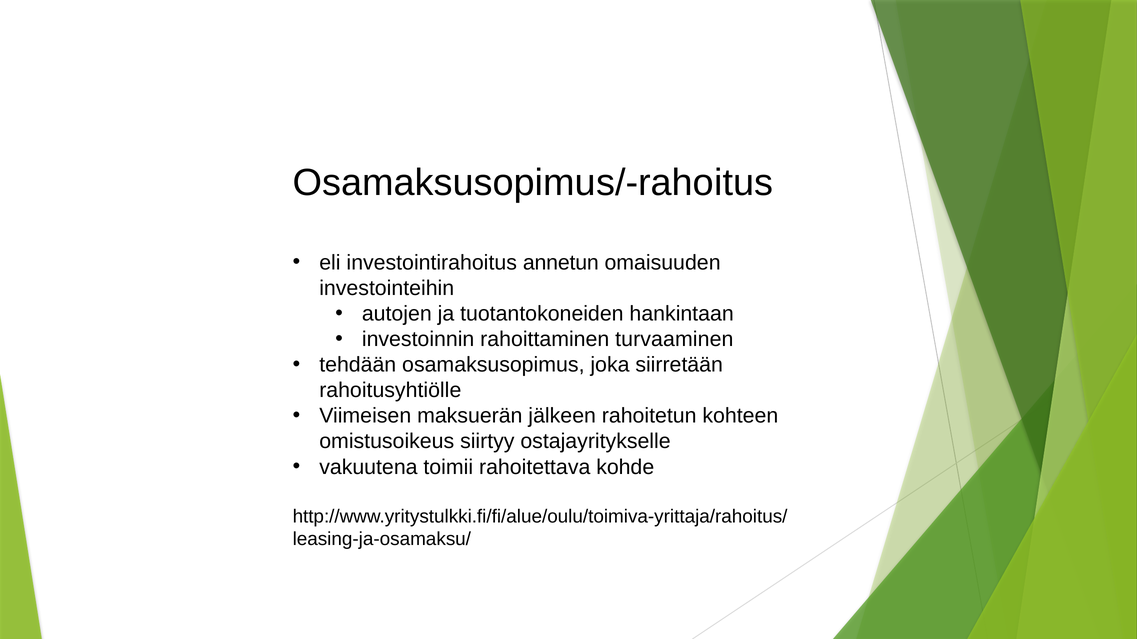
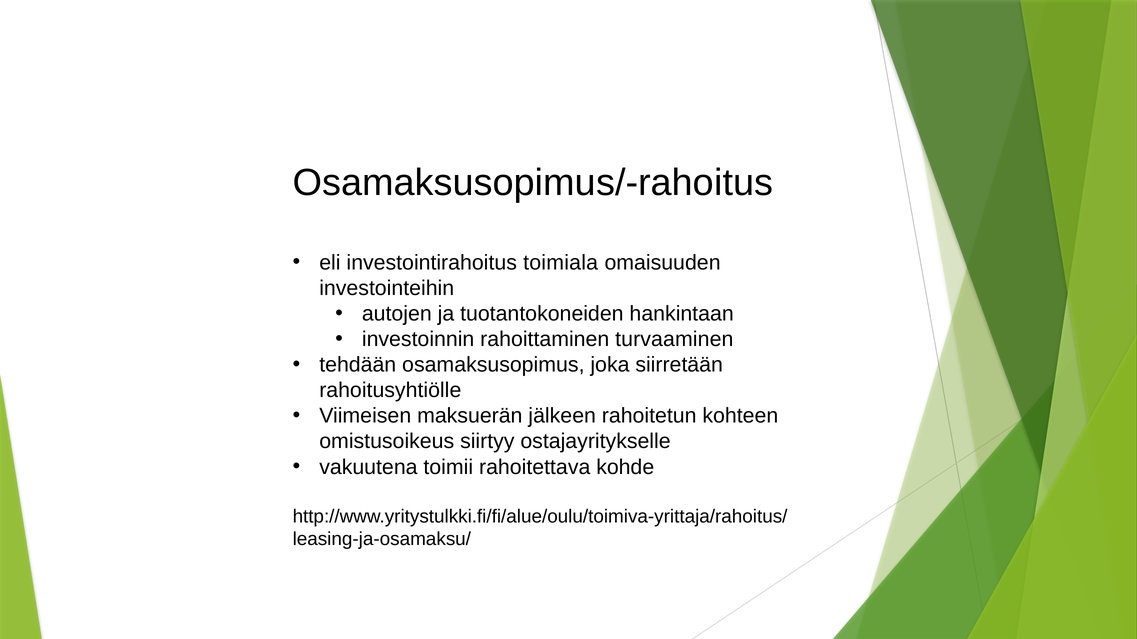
annetun: annetun -> toimiala
